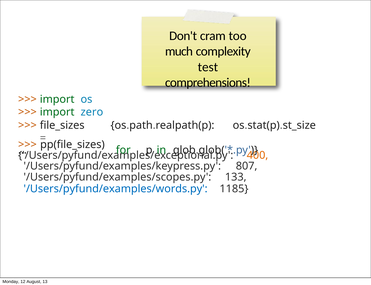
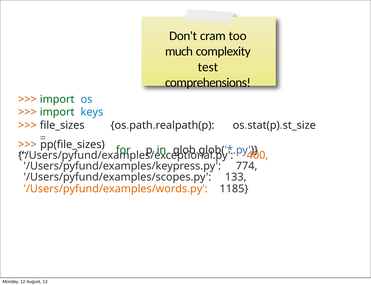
zero: zero -> keys
807: 807 -> 774
/Users/pyfund/examples/words.py colour: blue -> orange
